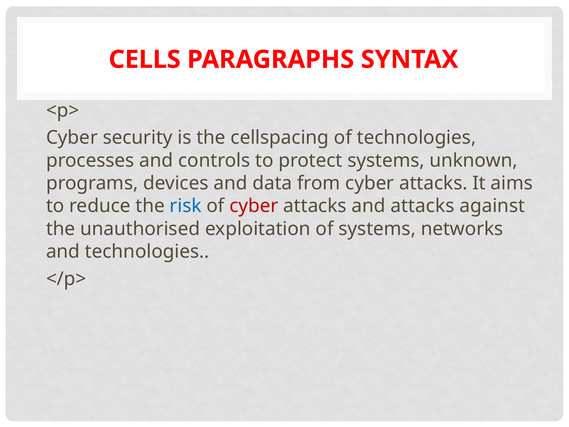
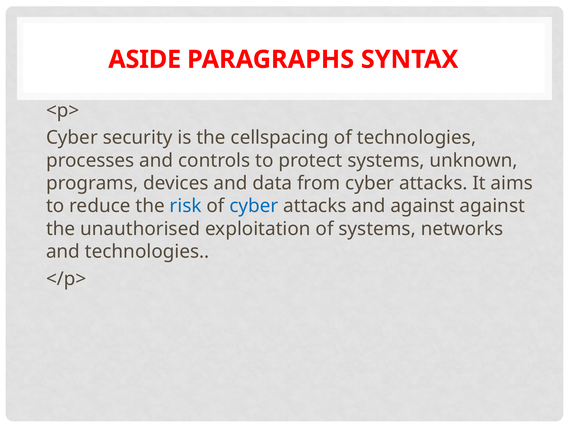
CELLS: CELLS -> ASIDE
cyber at (254, 206) colour: red -> blue
and attacks: attacks -> against
